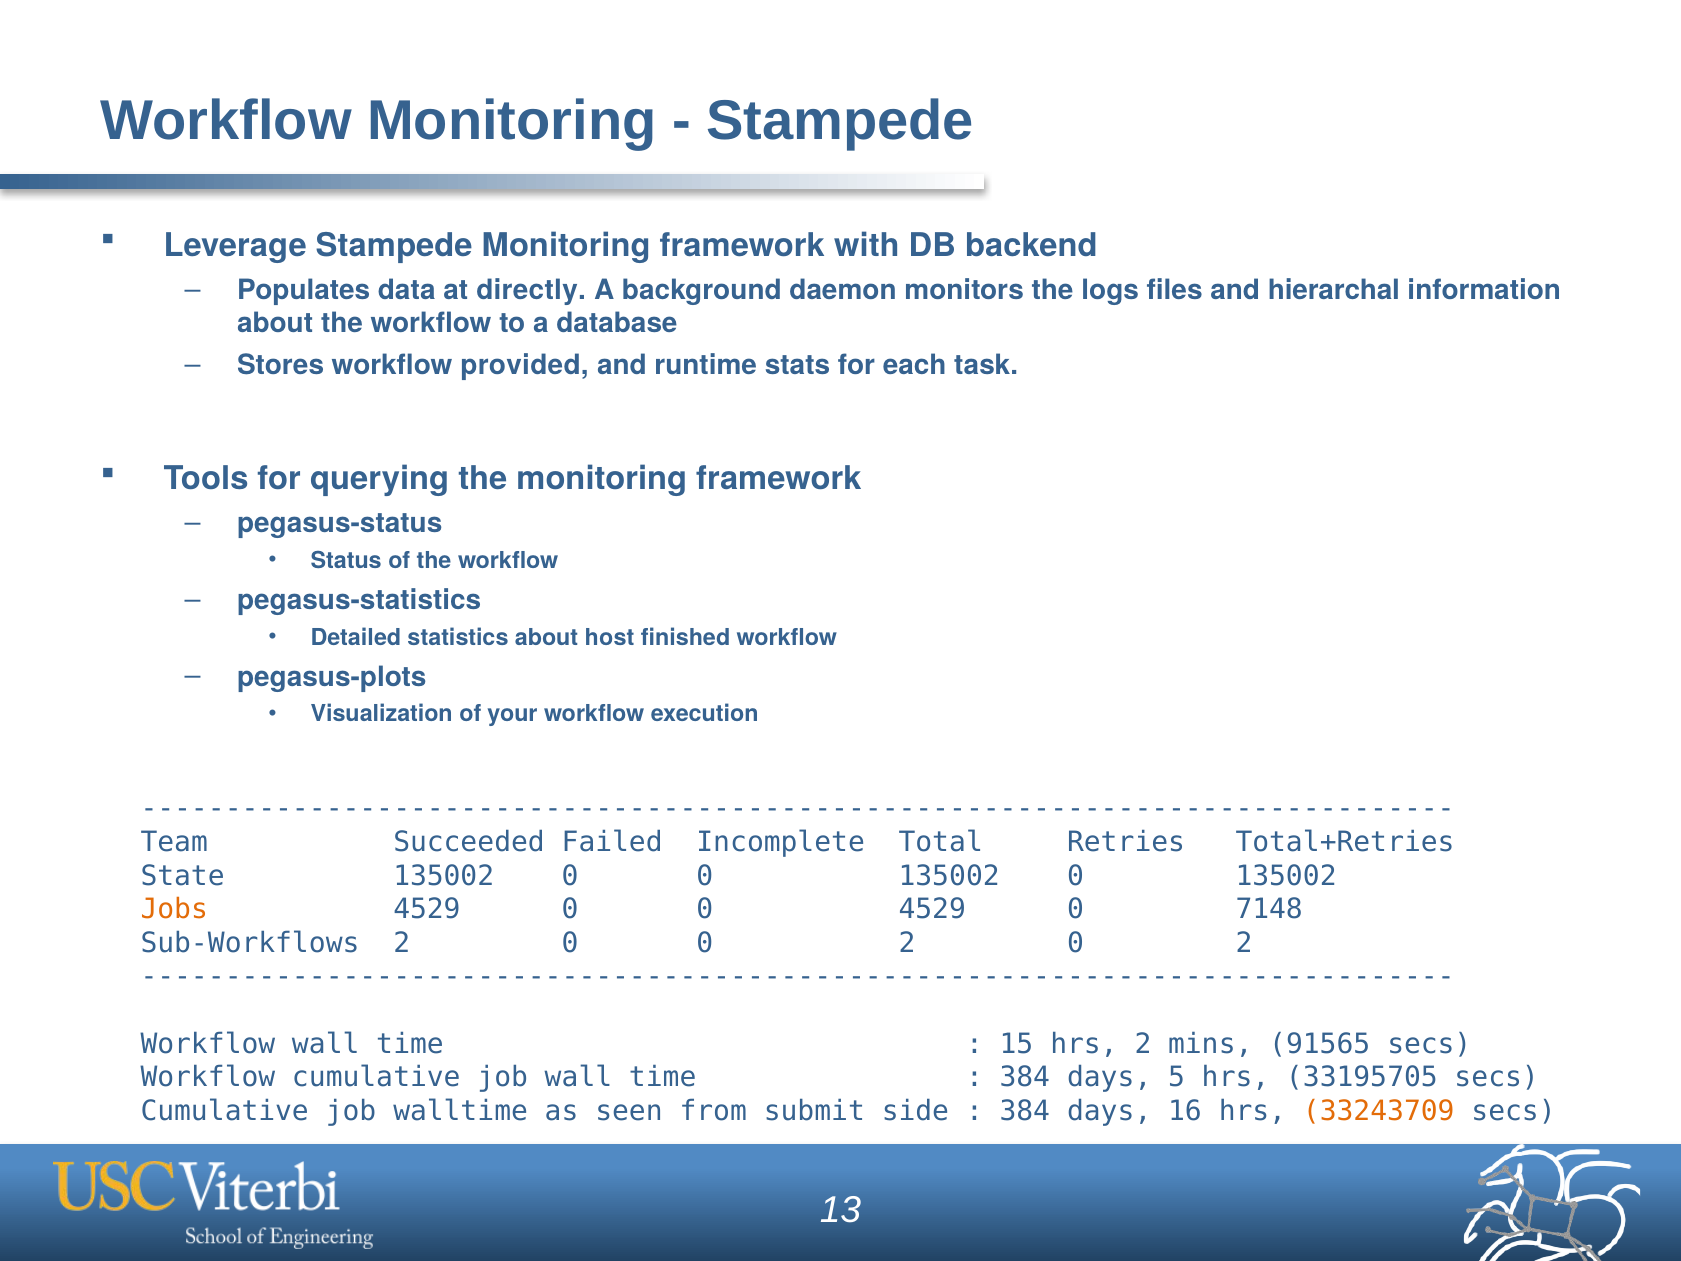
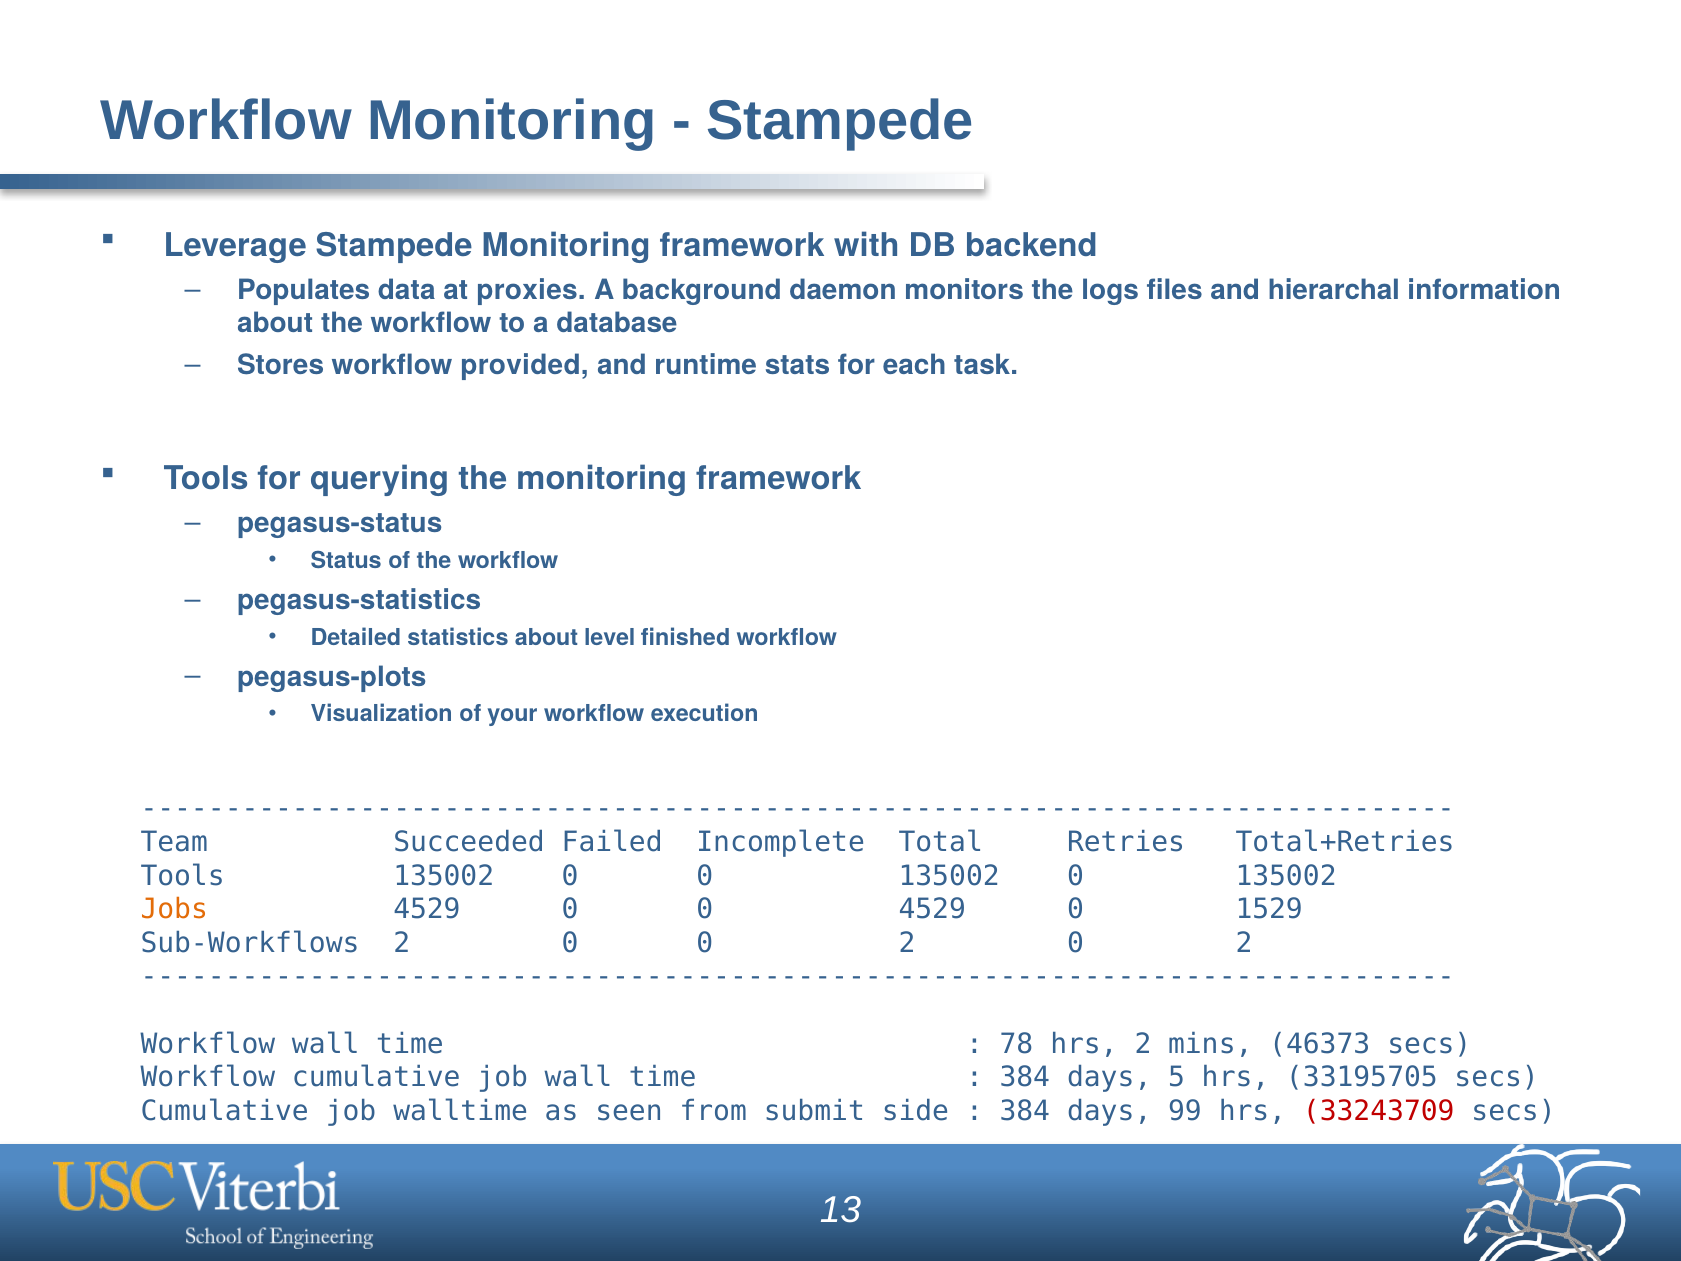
directly: directly -> proxies
host: host -> level
State at (183, 876): State -> Tools
7148: 7148 -> 1529
15: 15 -> 78
91565: 91565 -> 46373
16: 16 -> 99
33243709 colour: orange -> red
